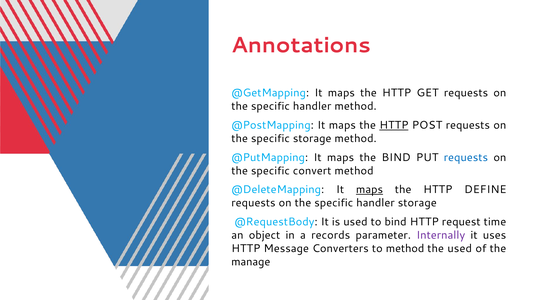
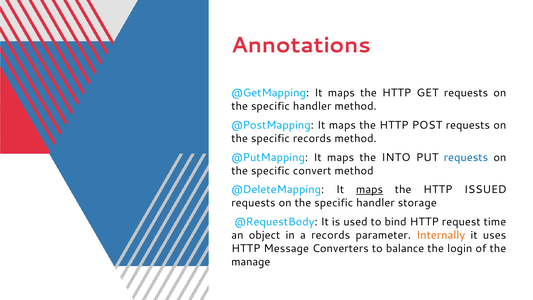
HTTP at (394, 125) underline: present -> none
specific storage: storage -> records
the BIND: BIND -> INTO
DEFINE: DEFINE -> ISSUED
Internally colour: purple -> orange
to method: method -> balance
the used: used -> login
